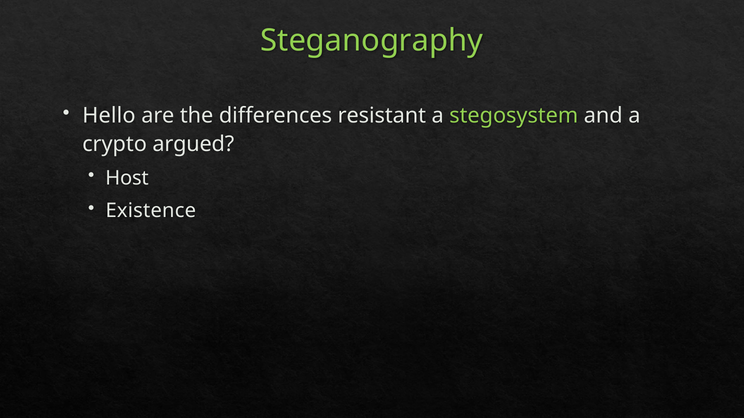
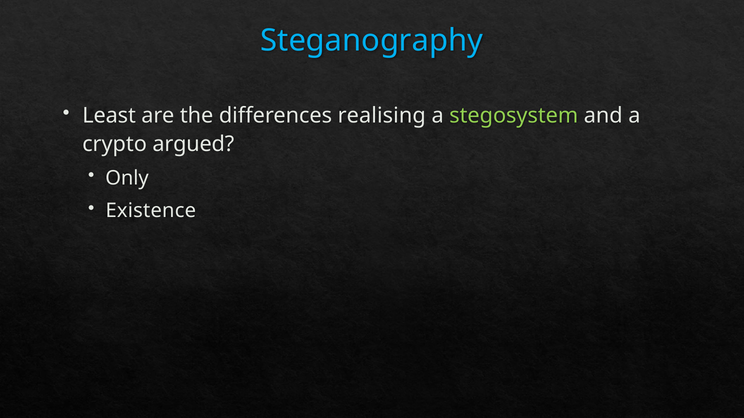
Steganography colour: light green -> light blue
Hello: Hello -> Least
resistant: resistant -> realising
Host: Host -> Only
